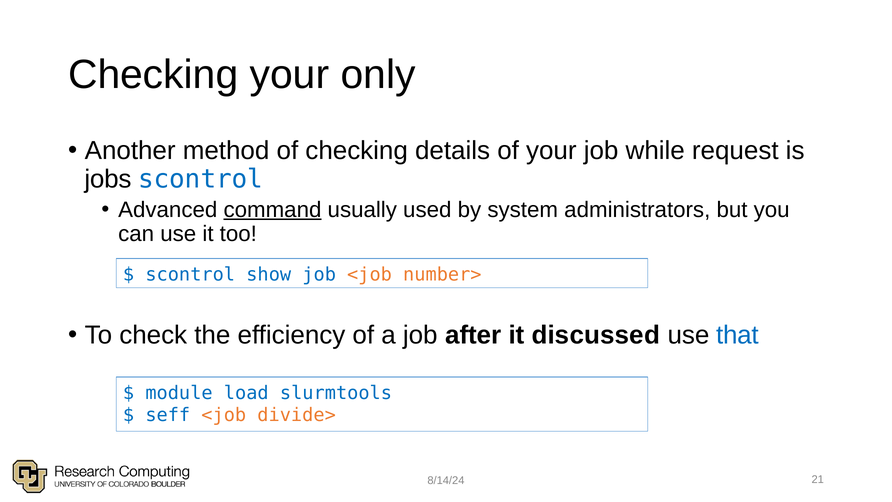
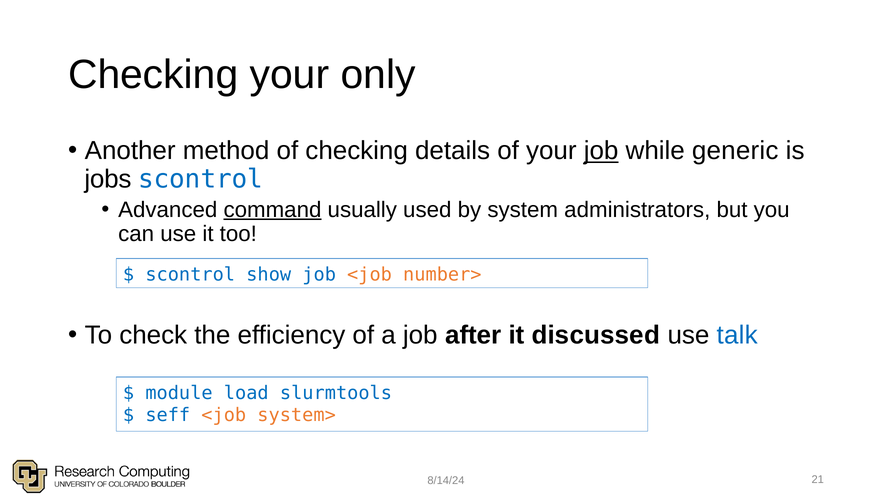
job at (601, 151) underline: none -> present
request: request -> generic
that: that -> talk
divide>: divide> -> system>
